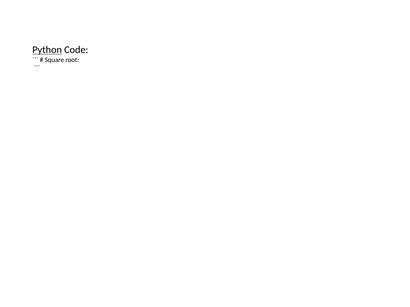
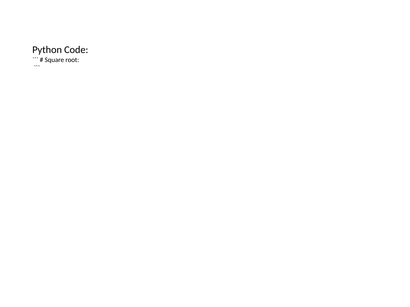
Python underline: present -> none
